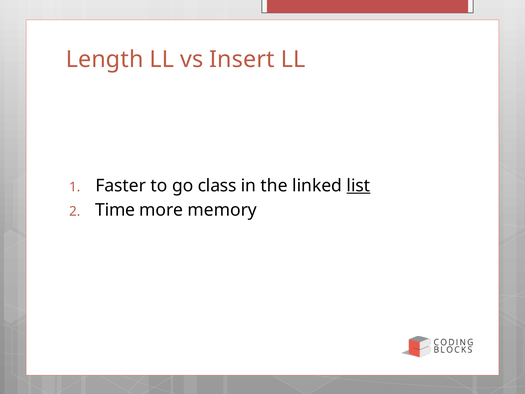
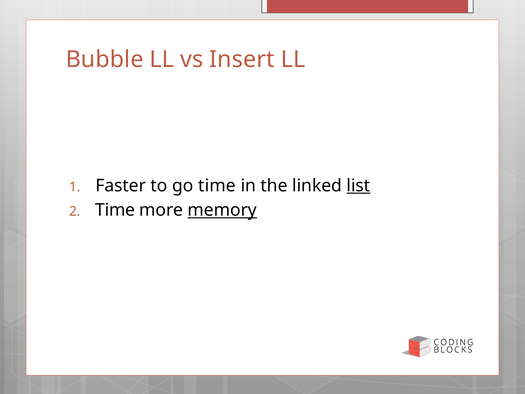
Length: Length -> Bubble
go class: class -> time
memory underline: none -> present
